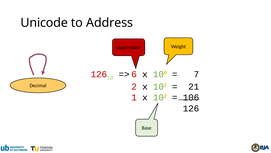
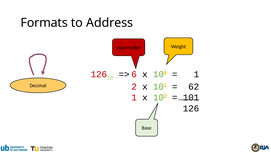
Unicode: Unicode -> Formats
7 at (196, 74): 7 -> 1
21: 21 -> 62
106 at (191, 97): 106 -> 101
